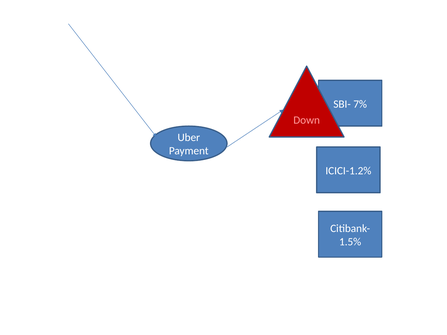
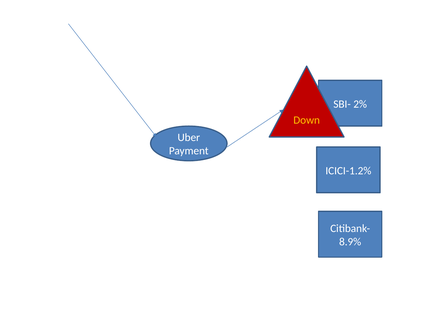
7%: 7% -> 2%
Down colour: pink -> yellow
1.5%: 1.5% -> 8.9%
